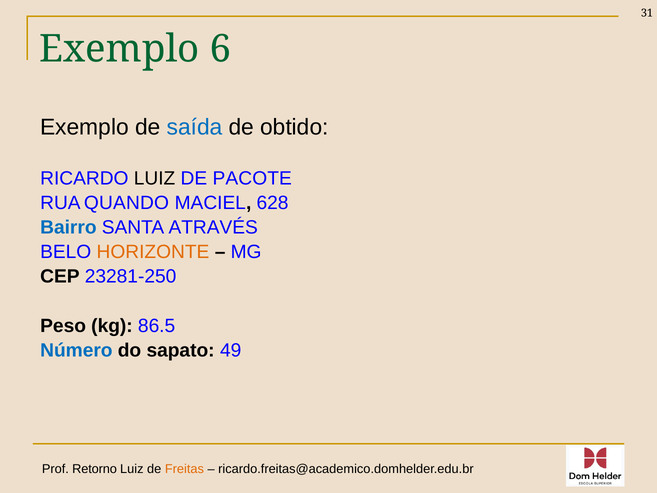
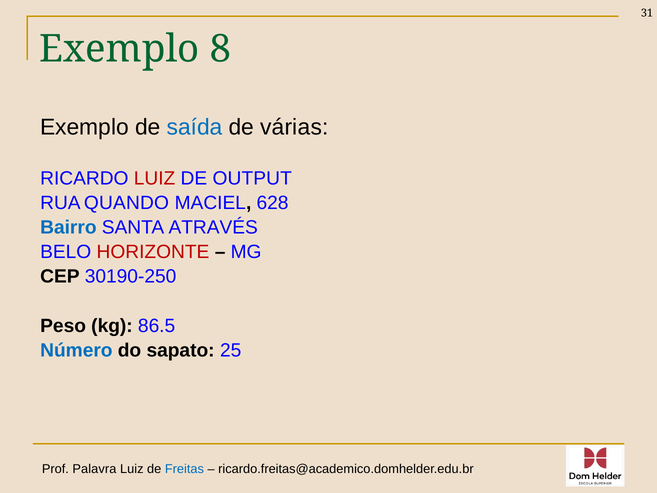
6: 6 -> 8
obtido: obtido -> várias
LUIZ at (155, 178) colour: black -> red
PACOTE: PACOTE -> OUTPUT
HORIZONTE colour: orange -> red
23281-250: 23281-250 -> 30190-250
49: 49 -> 25
Retorno: Retorno -> Palavra
Freitas colour: orange -> blue
